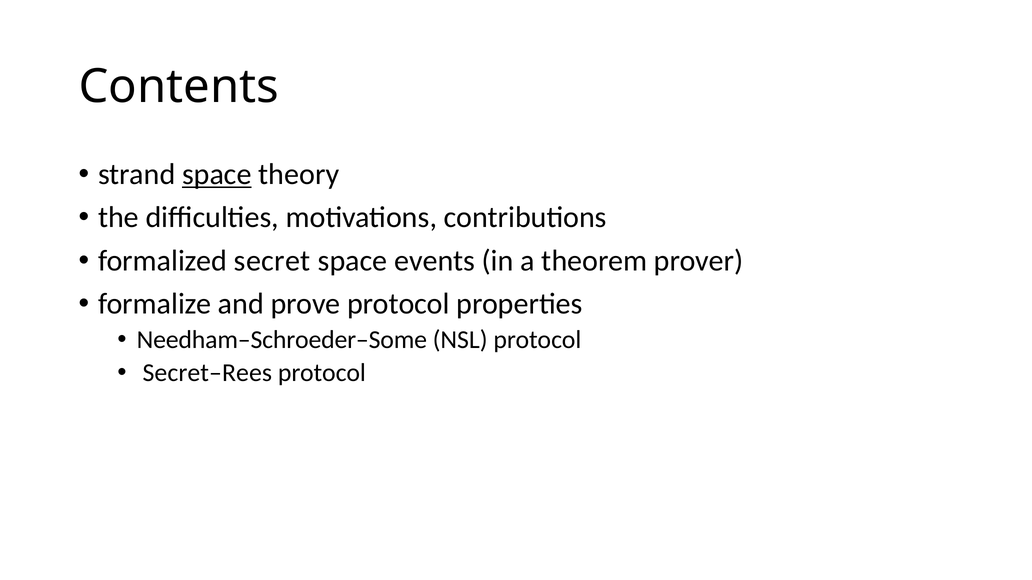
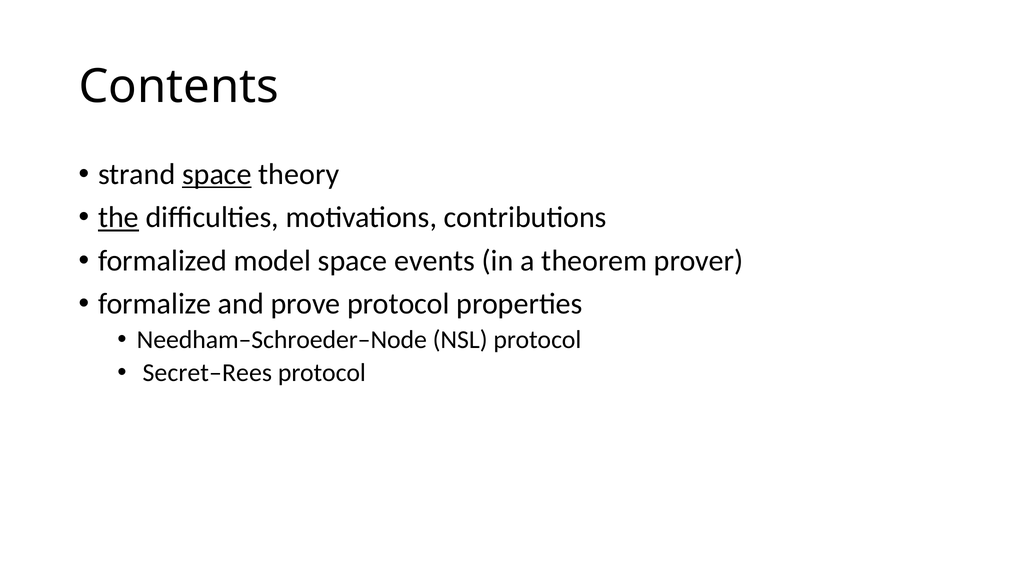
the underline: none -> present
secret: secret -> model
Needham–Schroeder–Some: Needham–Schroeder–Some -> Needham–Schroeder–Node
